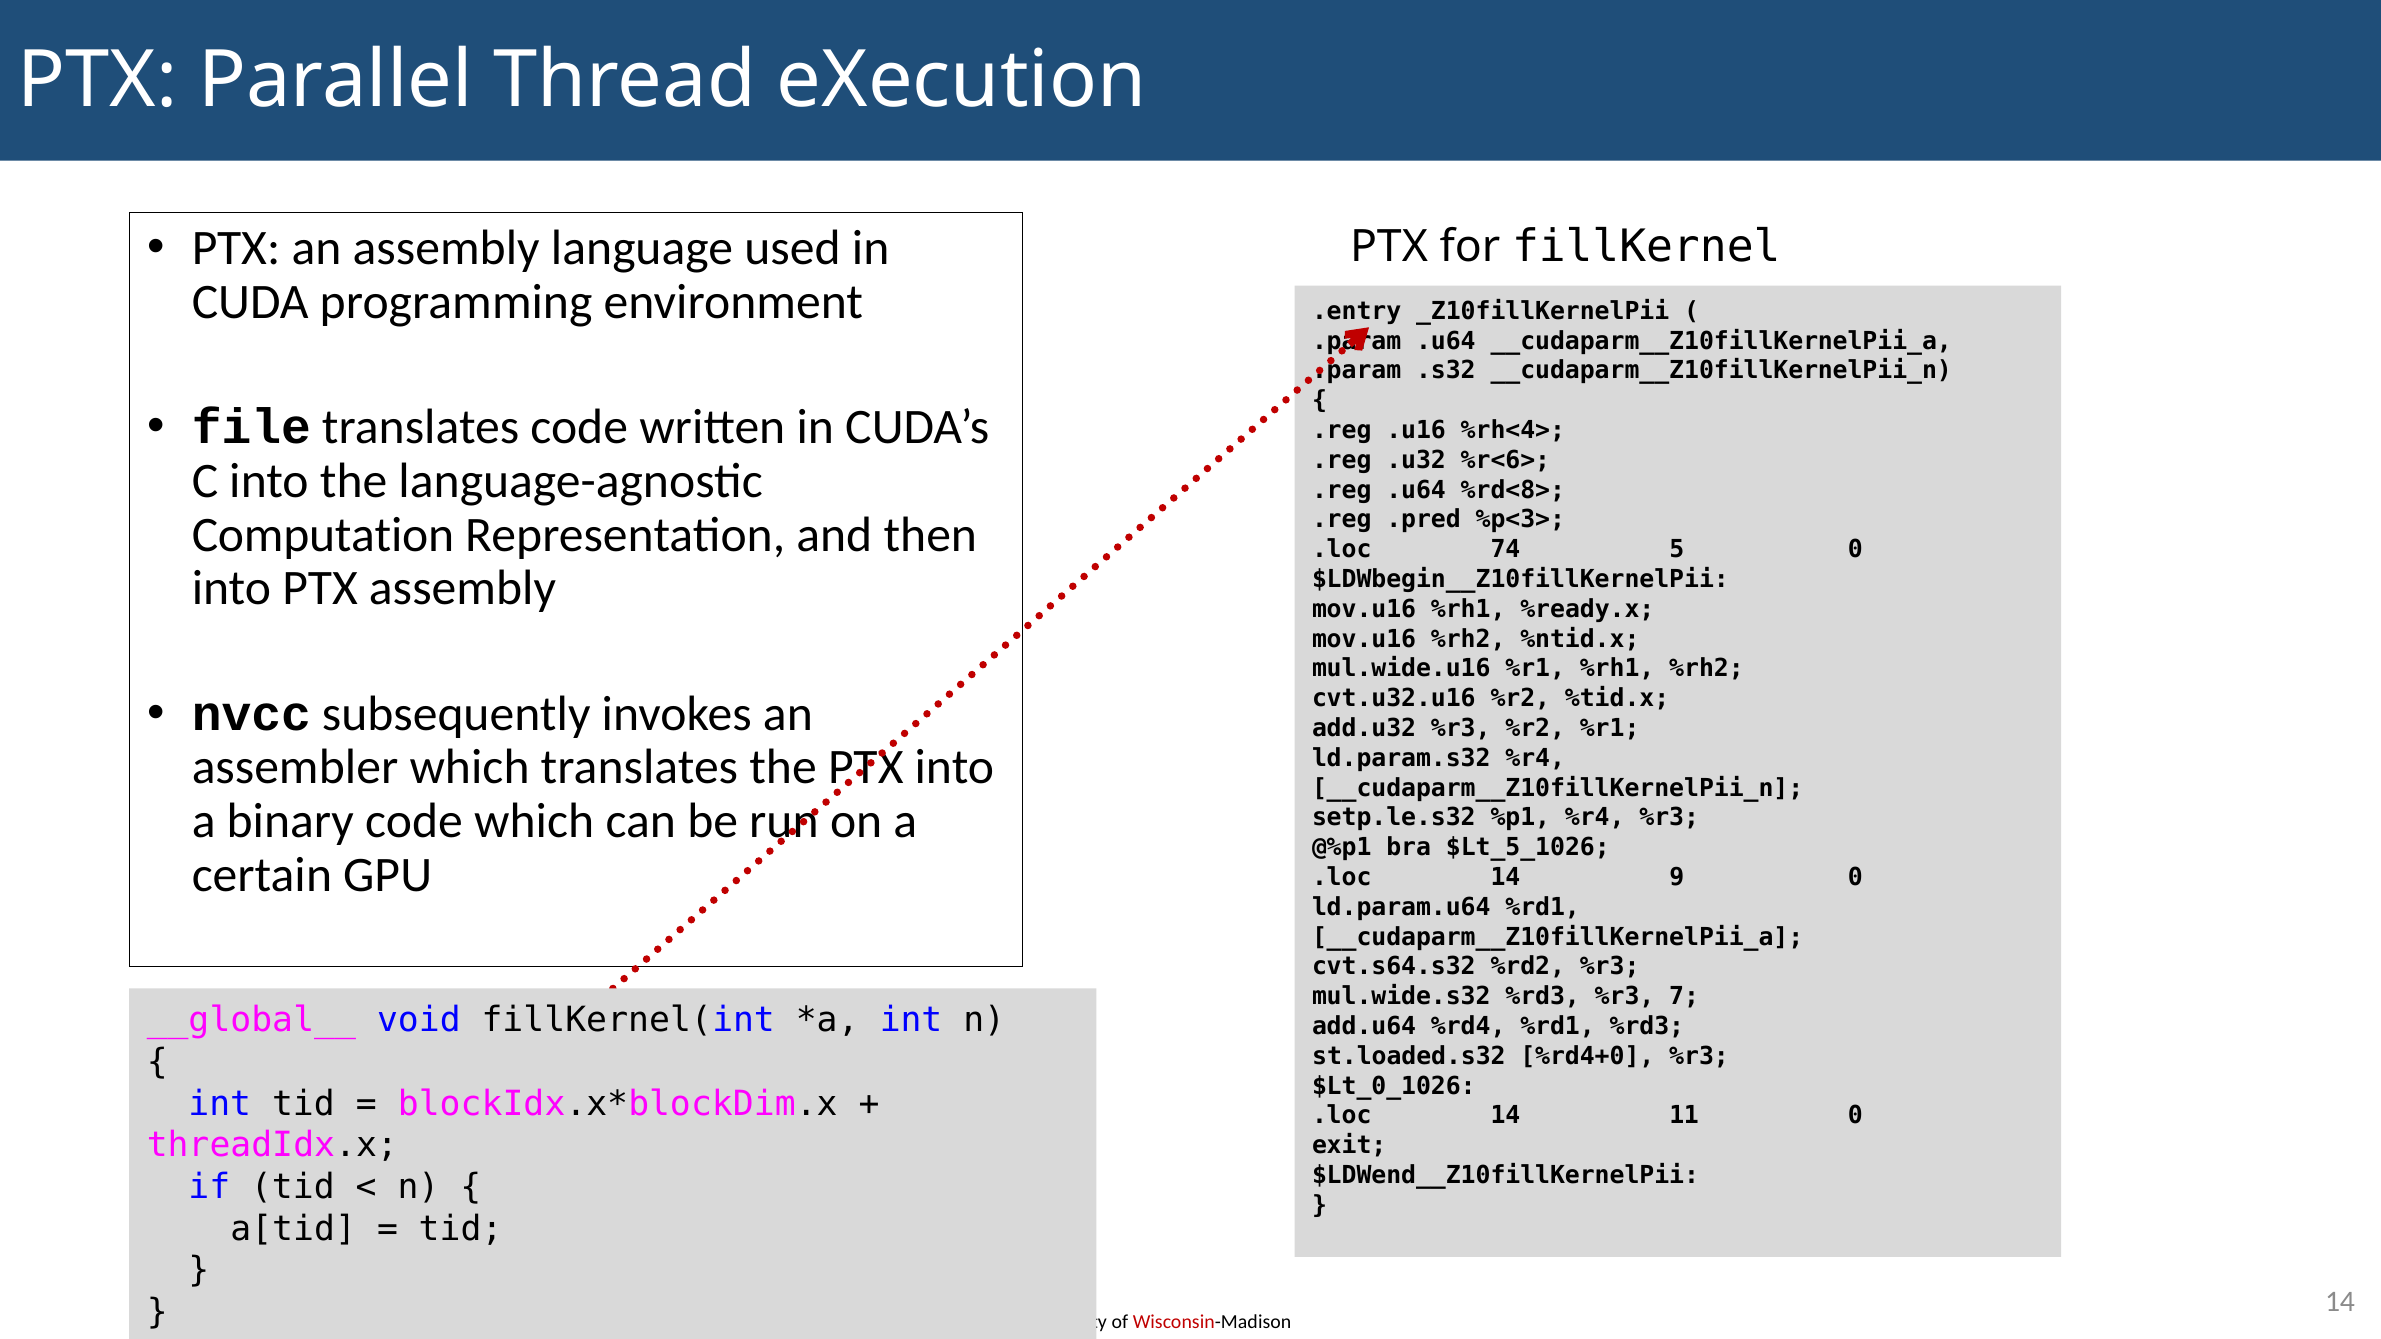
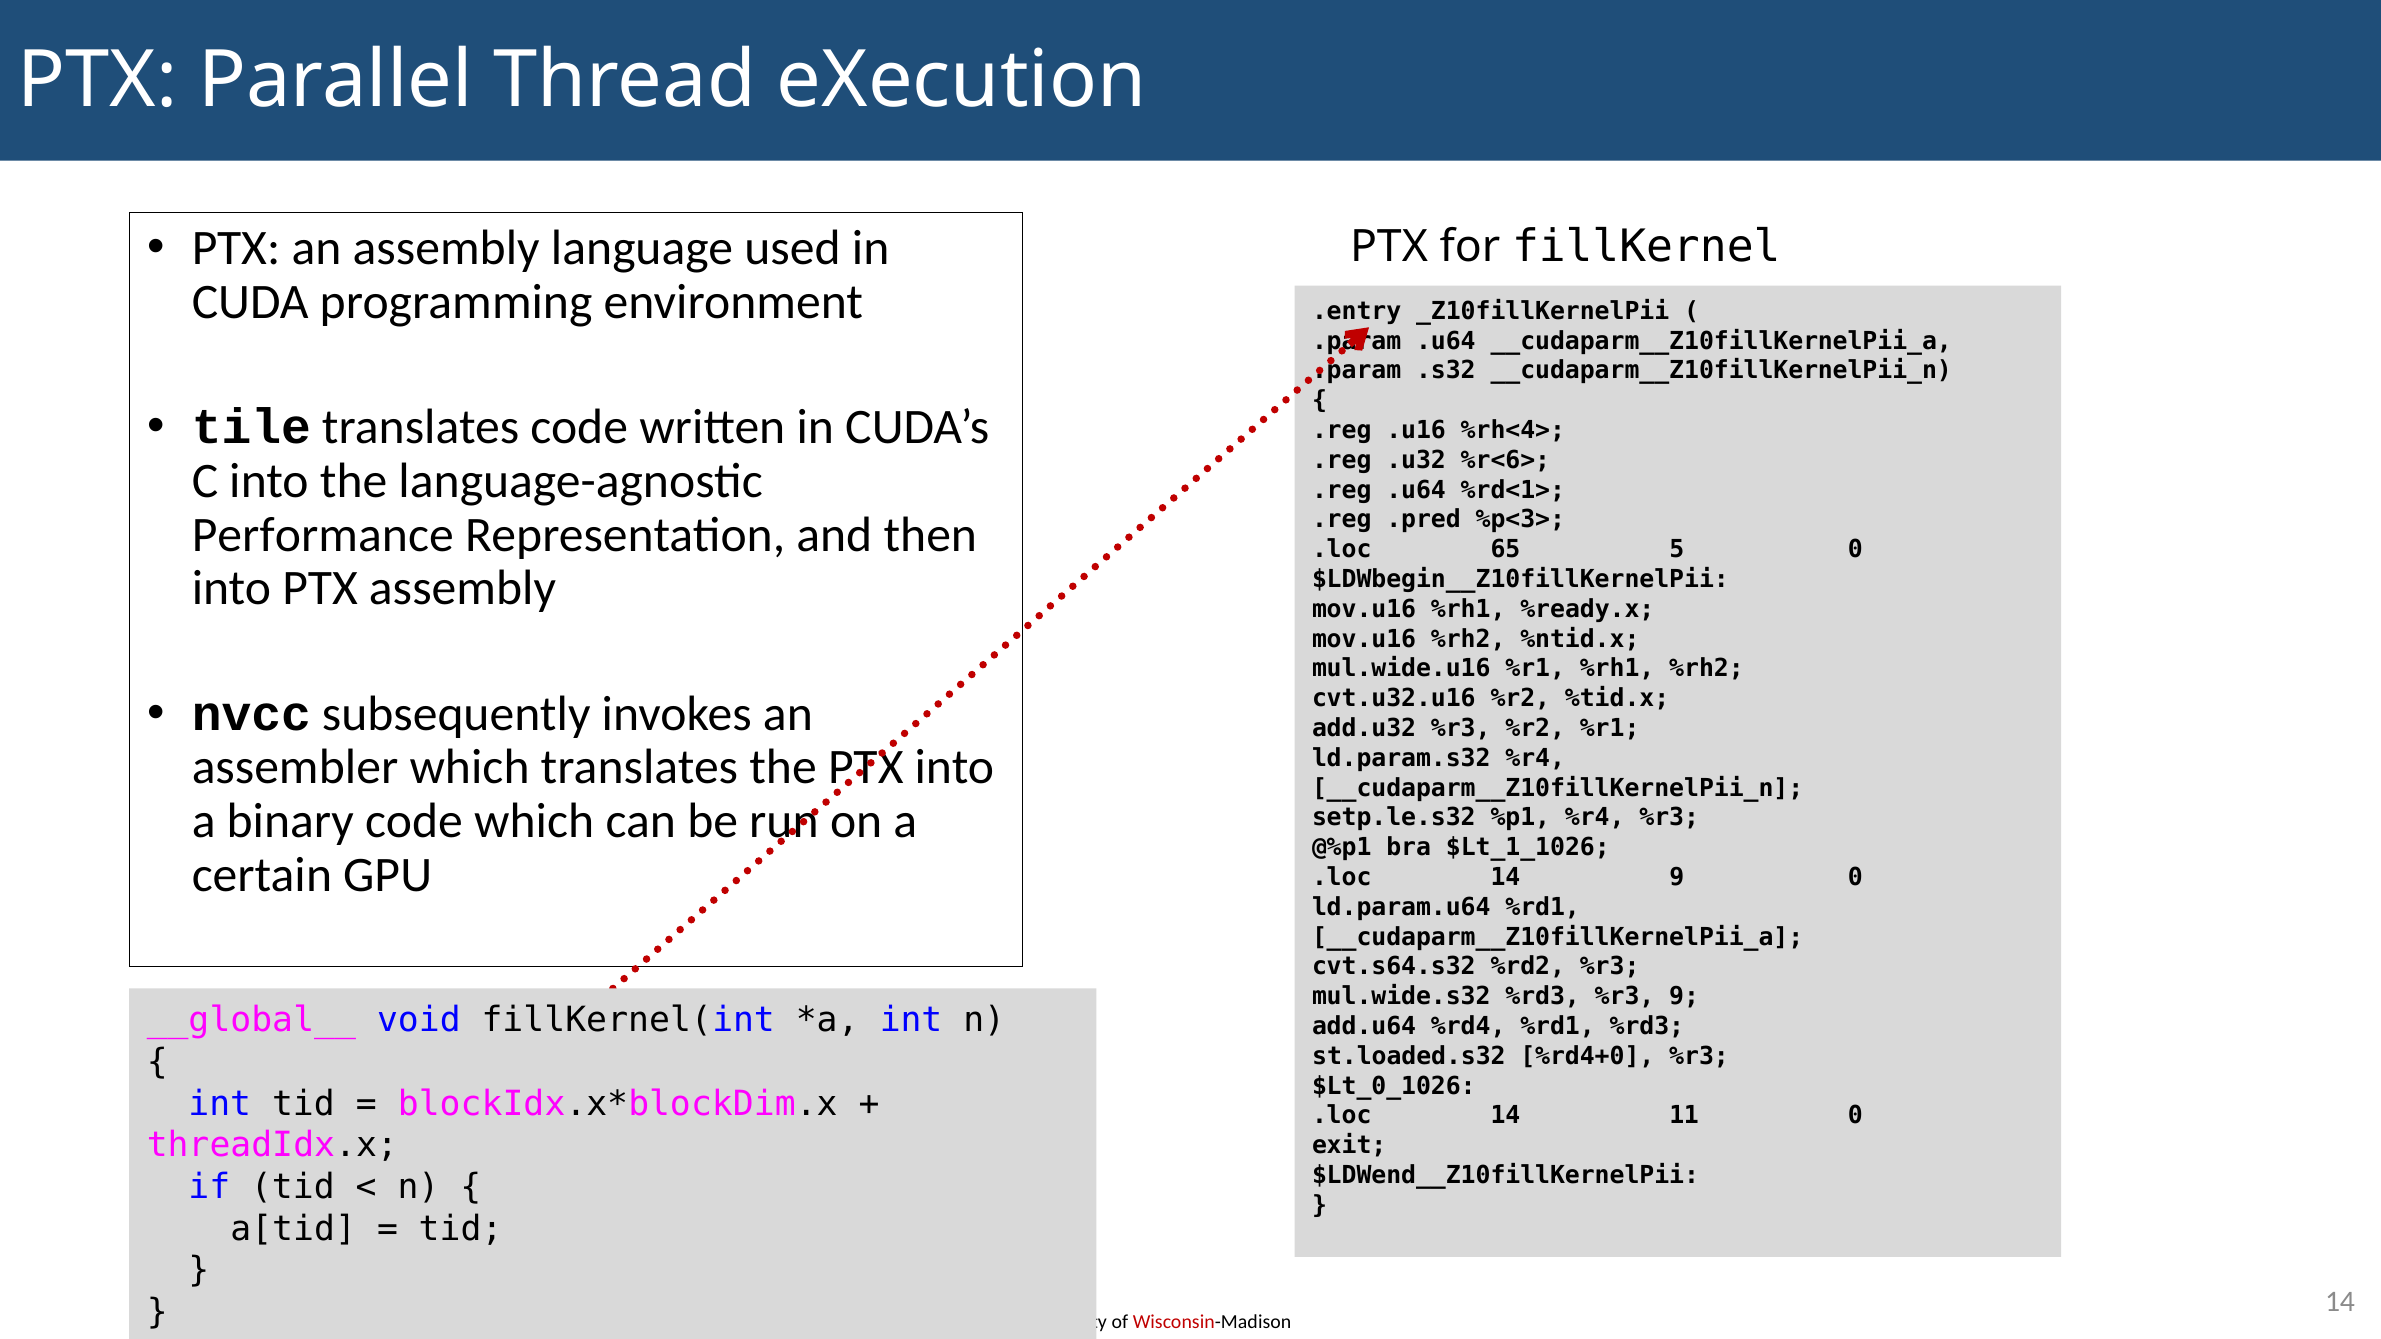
file: file -> tile
%rd<8>: %rd<8> -> %rd<1>
Computation: Computation -> Performance
74: 74 -> 65
$Lt_5_1026: $Lt_5_1026 -> $Lt_1_1026
%r3 7: 7 -> 9
